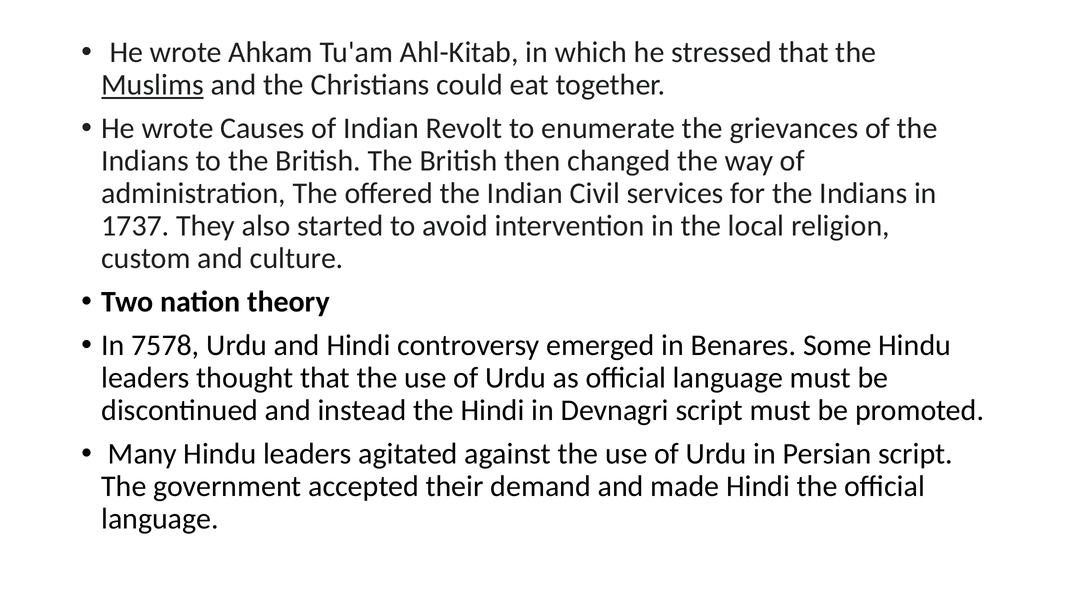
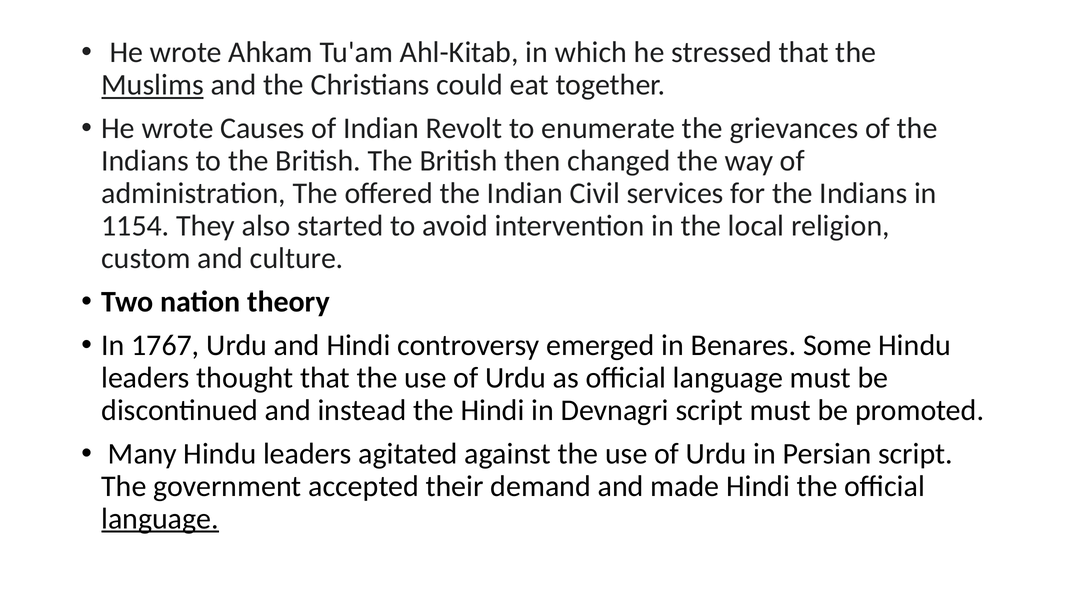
1737: 1737 -> 1154
7578: 7578 -> 1767
language at (160, 518) underline: none -> present
